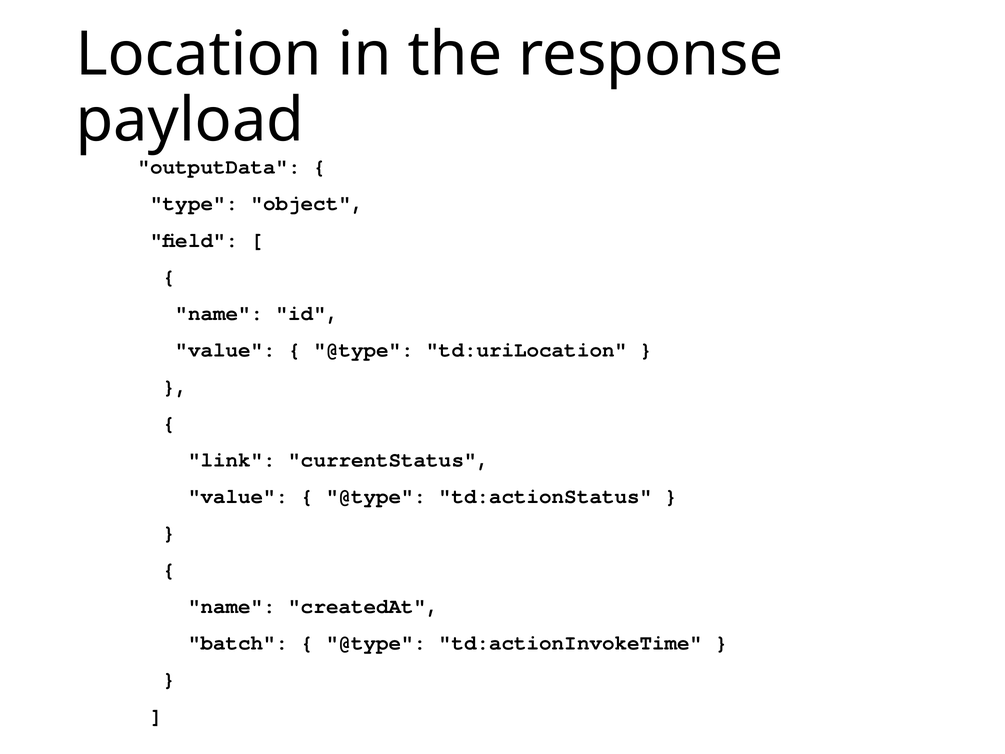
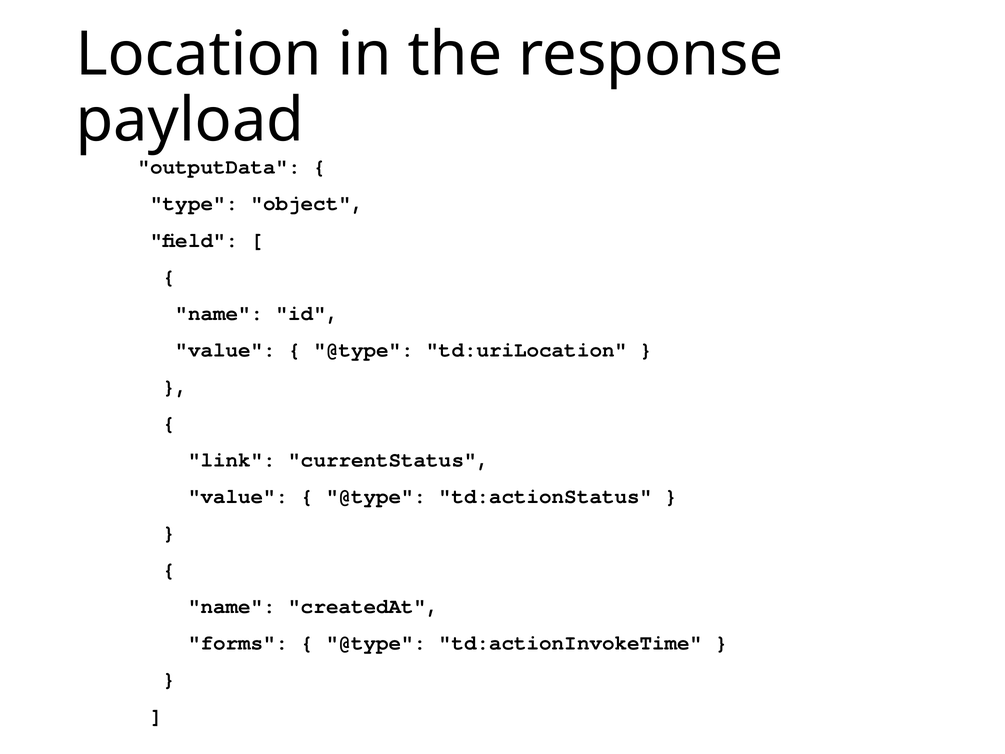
batch: batch -> forms
